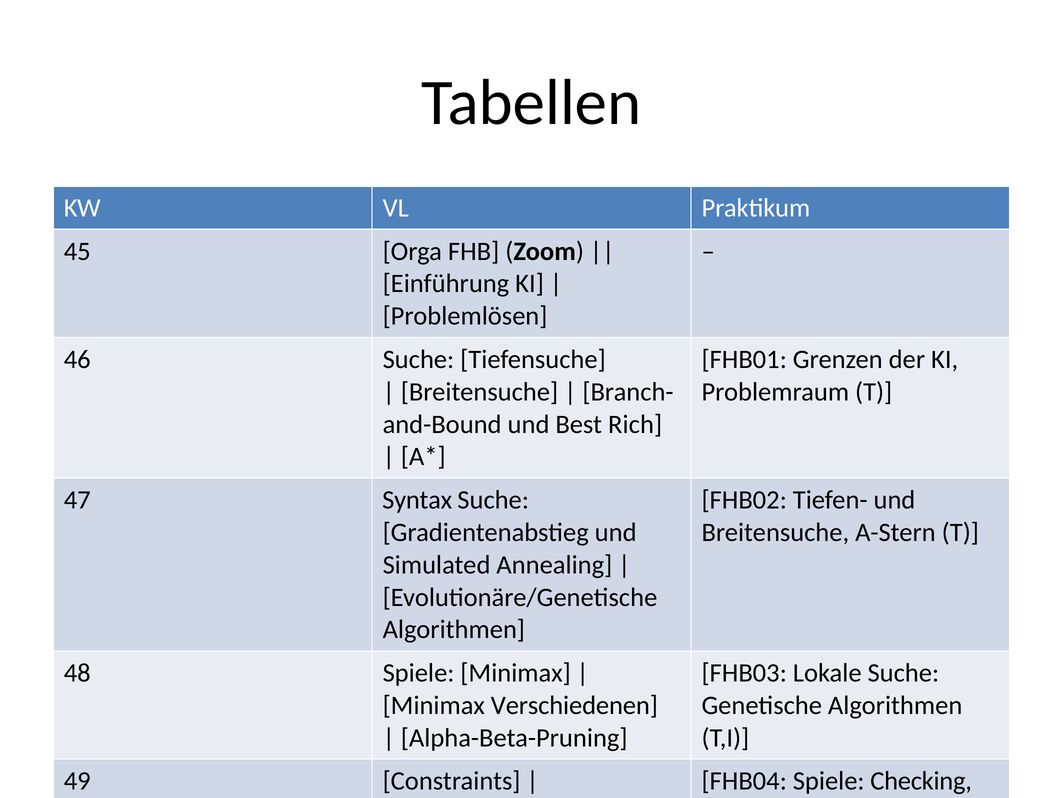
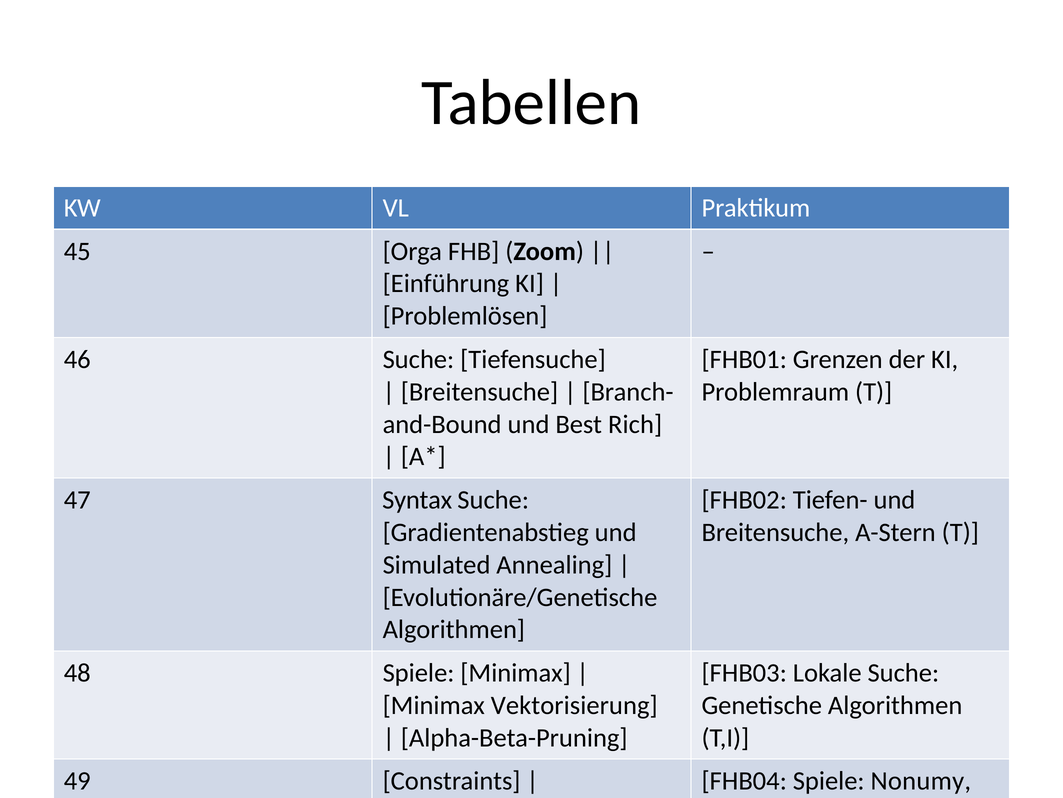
Minimax Verschiedenen: Verschiedenen -> Vektorisierung
Spiele Checking: Checking -> Nonumy
